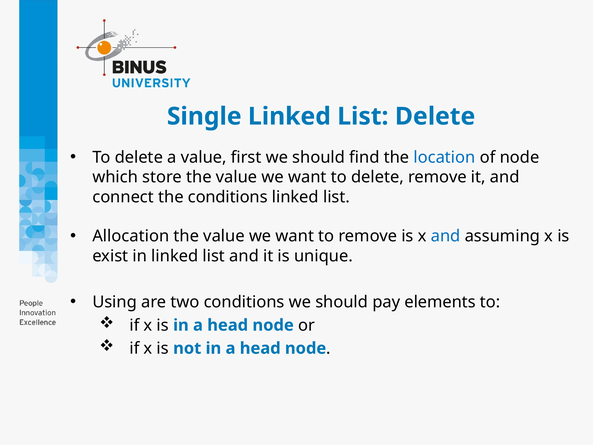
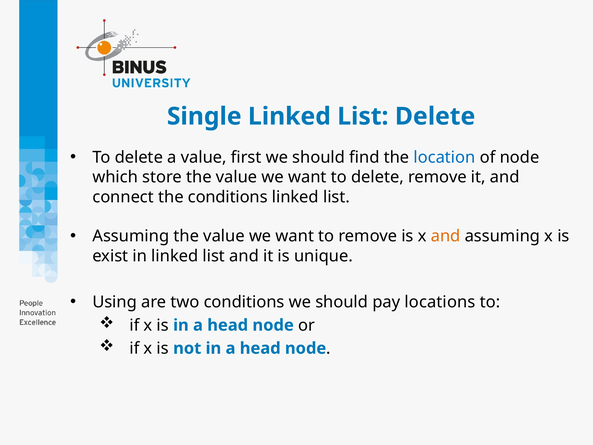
Allocation at (131, 236): Allocation -> Assuming
and at (446, 236) colour: blue -> orange
elements: elements -> locations
